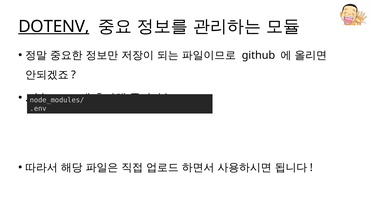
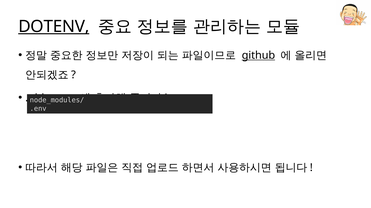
github underline: none -> present
